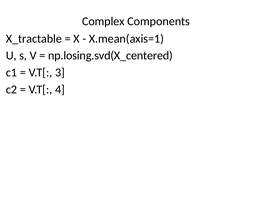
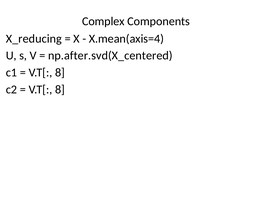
X_tractable: X_tractable -> X_reducing
X.mean(axis=1: X.mean(axis=1 -> X.mean(axis=4
np.losing.svd(X_centered: np.losing.svd(X_centered -> np.after.svd(X_centered
3 at (60, 72): 3 -> 8
4 at (60, 89): 4 -> 8
